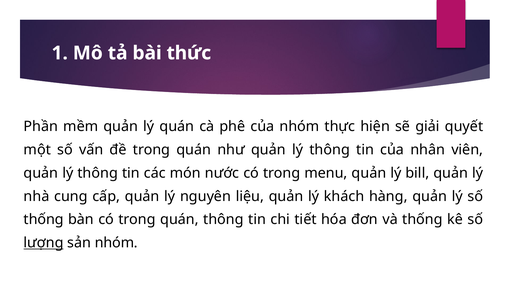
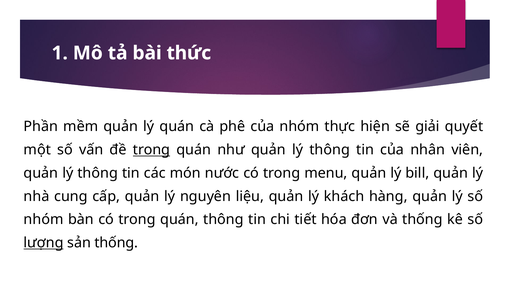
trong at (152, 150) underline: none -> present
thống at (44, 219): thống -> nhóm
sản nhóm: nhóm -> thống
